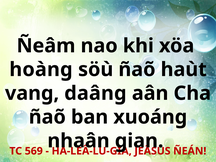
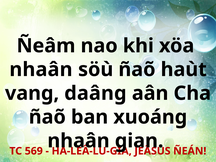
hoàng at (41, 70): hoàng -> nhaân
